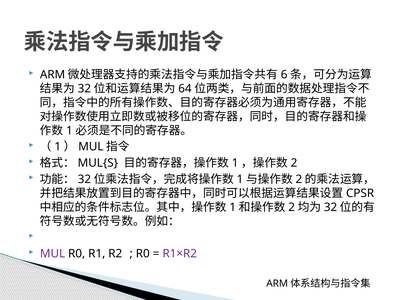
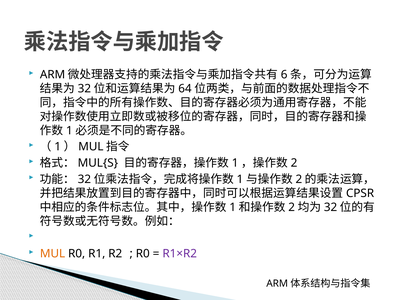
MUL at (53, 254) colour: purple -> orange
